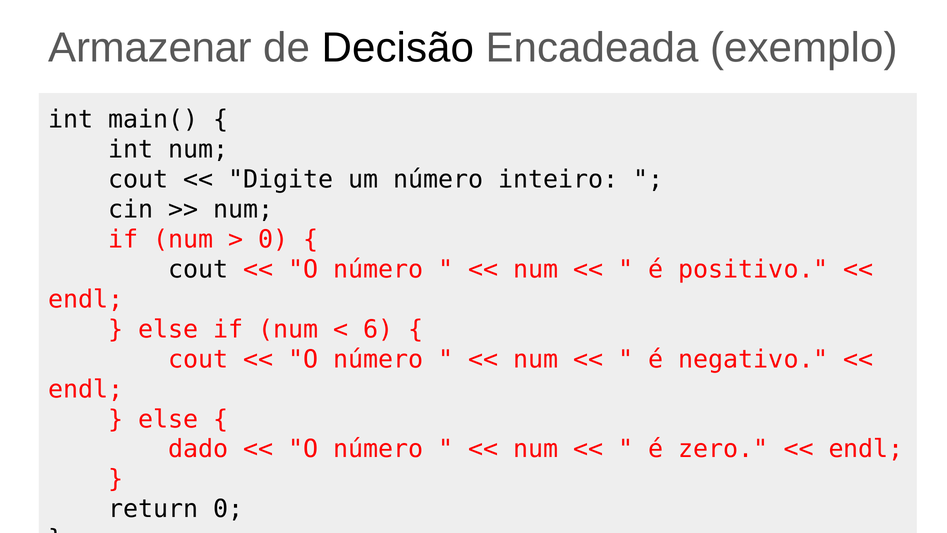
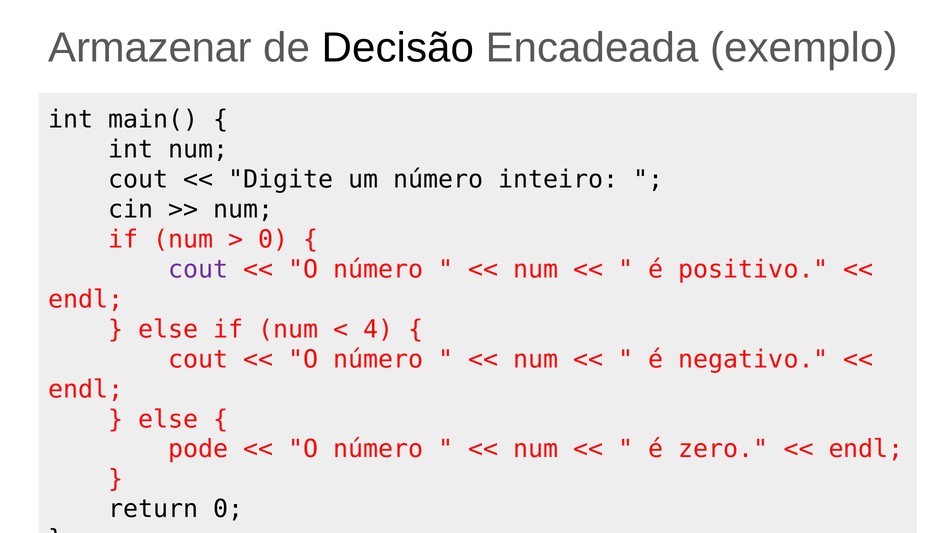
cout at (198, 269) colour: black -> purple
6: 6 -> 4
dado: dado -> pode
